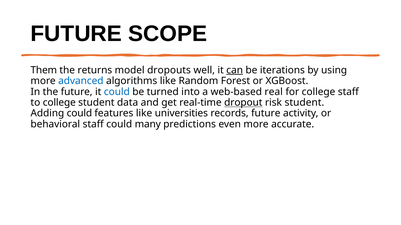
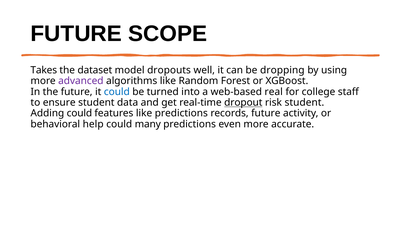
Them: Them -> Takes
returns: returns -> dataset
can underline: present -> none
iterations: iterations -> dropping
advanced colour: blue -> purple
to college: college -> ensure
like universities: universities -> predictions
behavioral staff: staff -> help
